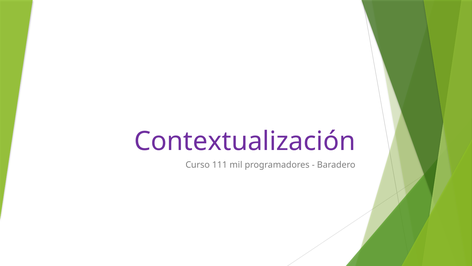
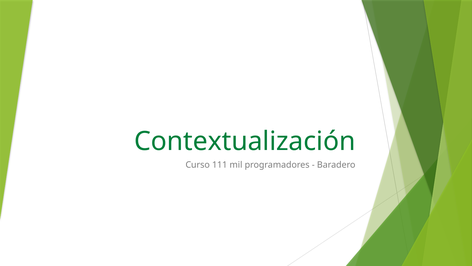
Contextualización colour: purple -> green
